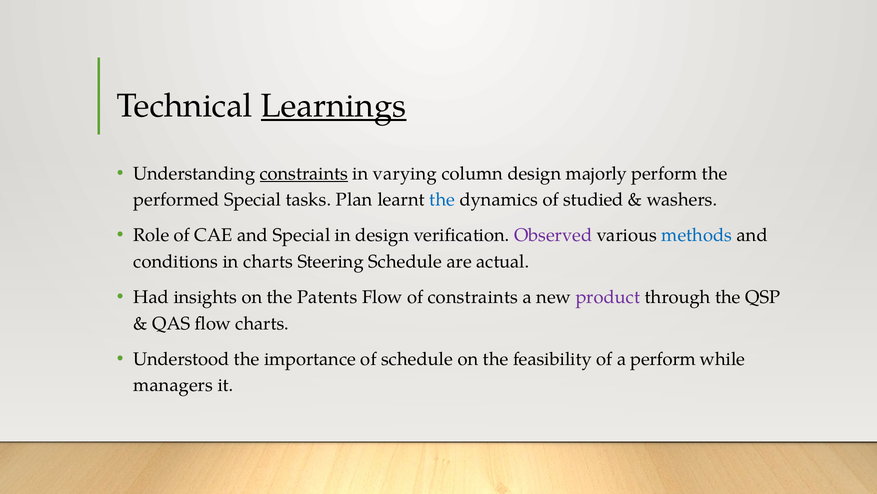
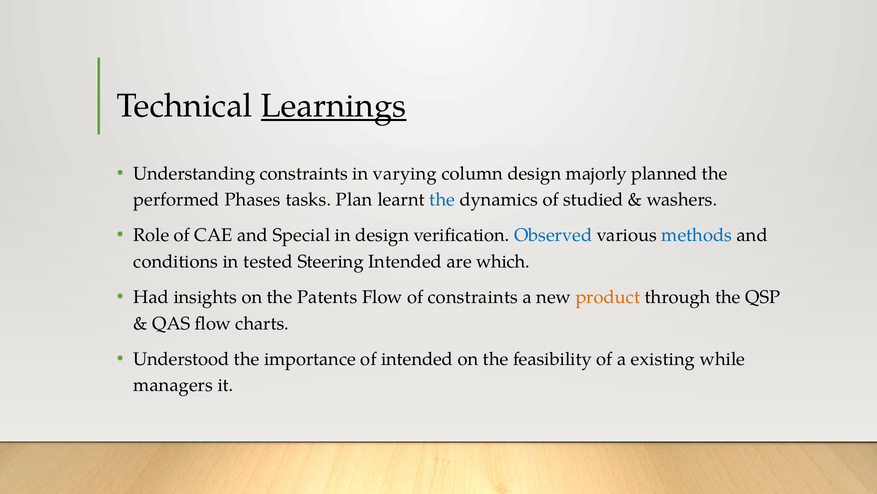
constraints at (304, 173) underline: present -> none
majorly perform: perform -> planned
performed Special: Special -> Phases
Observed colour: purple -> blue
in charts: charts -> tested
Steering Schedule: Schedule -> Intended
actual: actual -> which
product colour: purple -> orange
of schedule: schedule -> intended
a perform: perform -> existing
